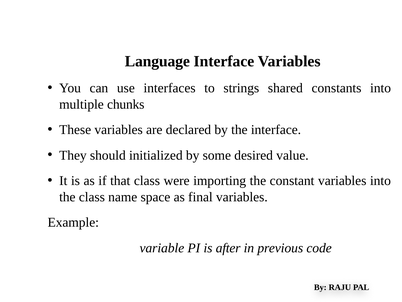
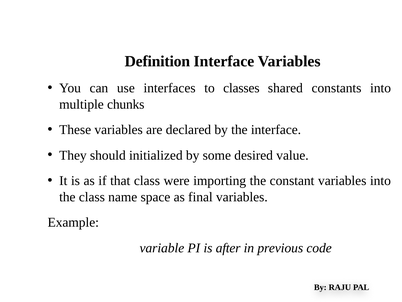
Language: Language -> Definition
strings: strings -> classes
